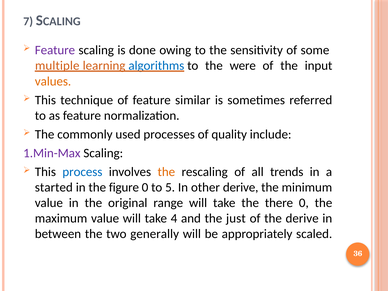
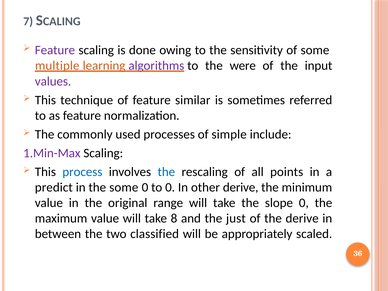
algorithms colour: blue -> purple
values colour: orange -> purple
quality: quality -> simple
the at (166, 172) colour: orange -> blue
trends: trends -> points
started: started -> predict
the figure: figure -> some
to 5: 5 -> 0
there: there -> slope
4: 4 -> 8
generally: generally -> classified
